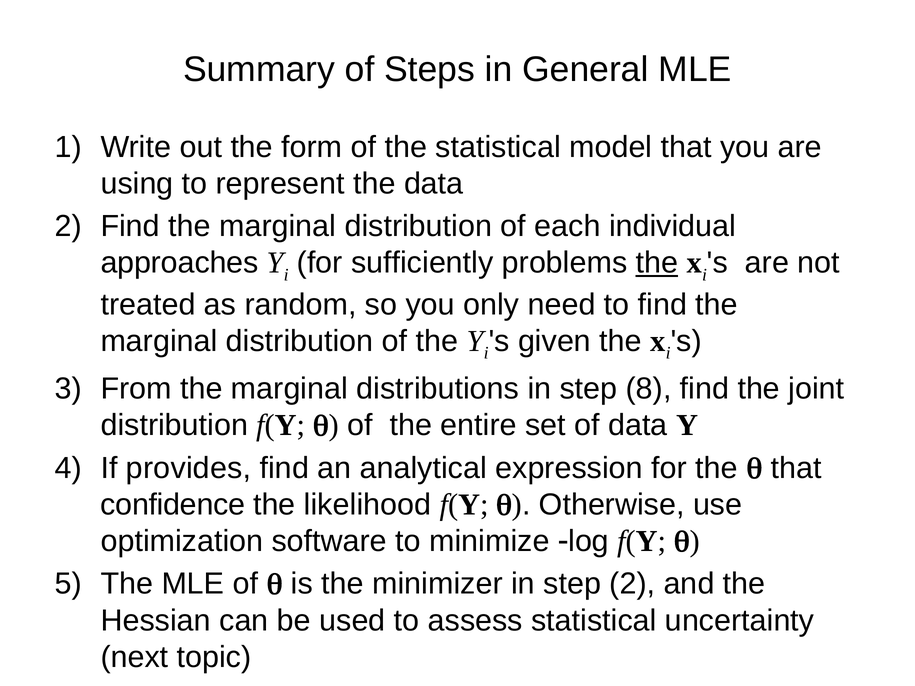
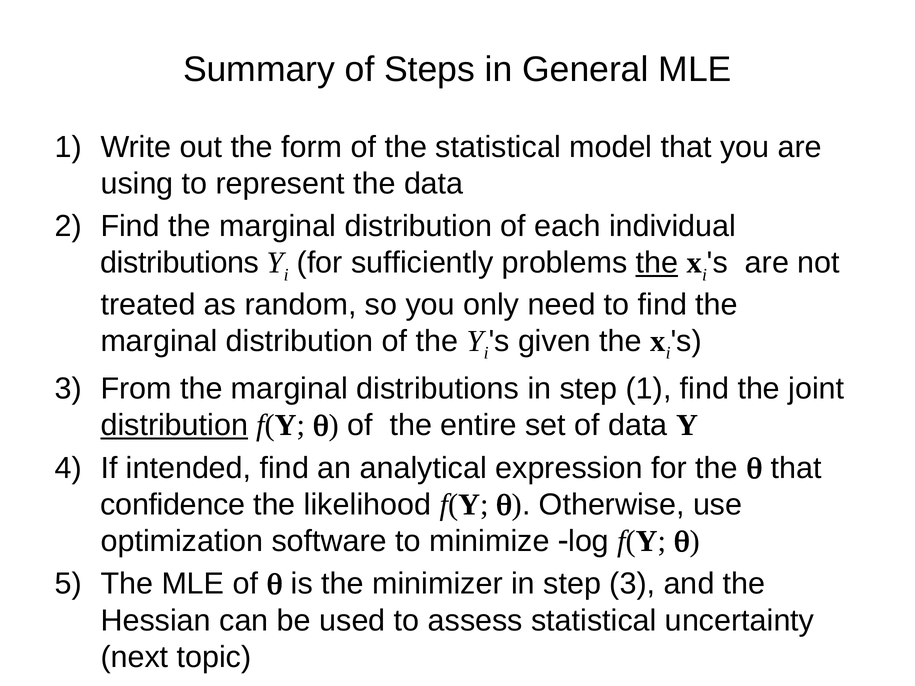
approaches at (180, 263): approaches -> distributions
step 8: 8 -> 1
distribution at (174, 425) underline: none -> present
provides: provides -> intended
step 2: 2 -> 3
